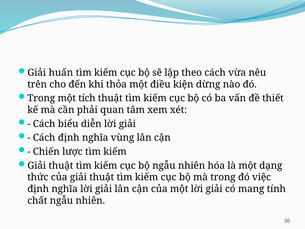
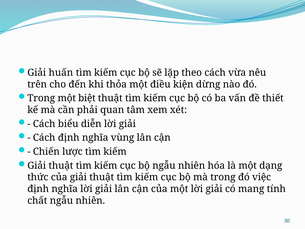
tích: tích -> biệt
